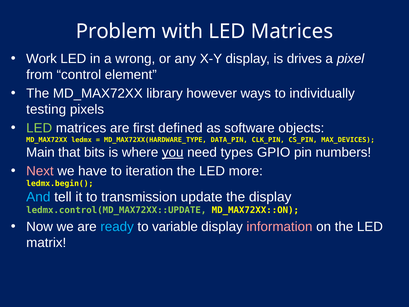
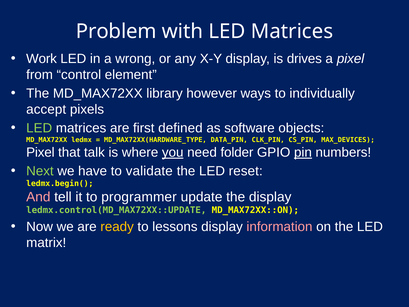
testing: testing -> accept
Main at (40, 152): Main -> Pixel
bits: bits -> talk
types: types -> folder
pin underline: none -> present
Next colour: pink -> light green
iteration: iteration -> validate
more: more -> reset
And colour: light blue -> pink
transmission: transmission -> programmer
ready colour: light blue -> yellow
variable: variable -> lessons
